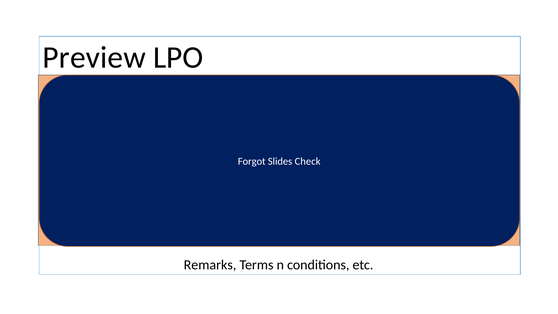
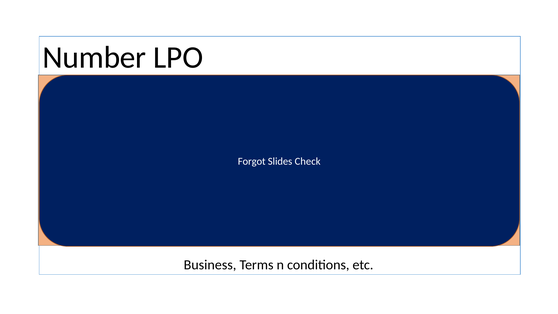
Preview: Preview -> Number
Remarks: Remarks -> Business
